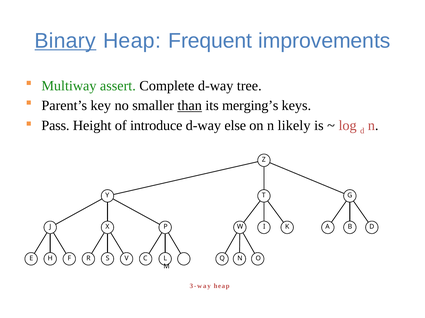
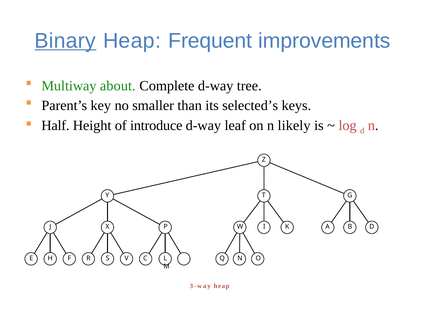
assert: assert -> about
than underline: present -> none
merging’s: merging’s -> selected’s
Pass: Pass -> Half
else: else -> leaf
